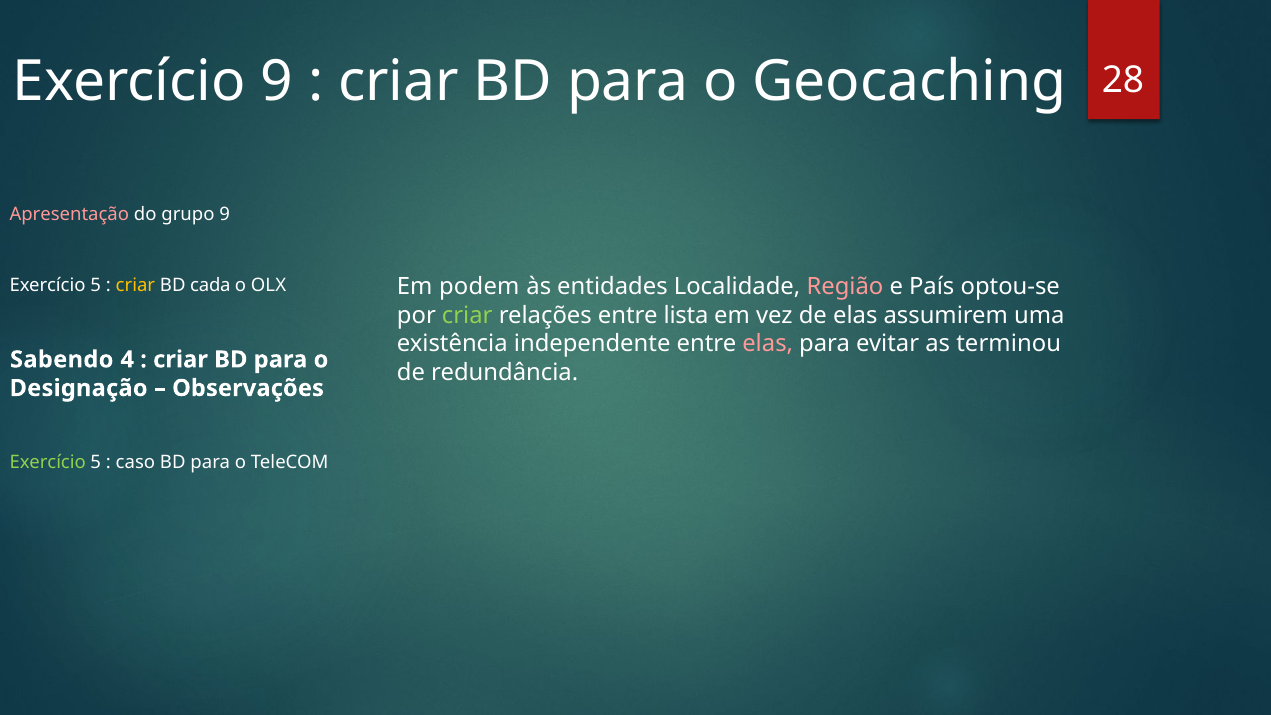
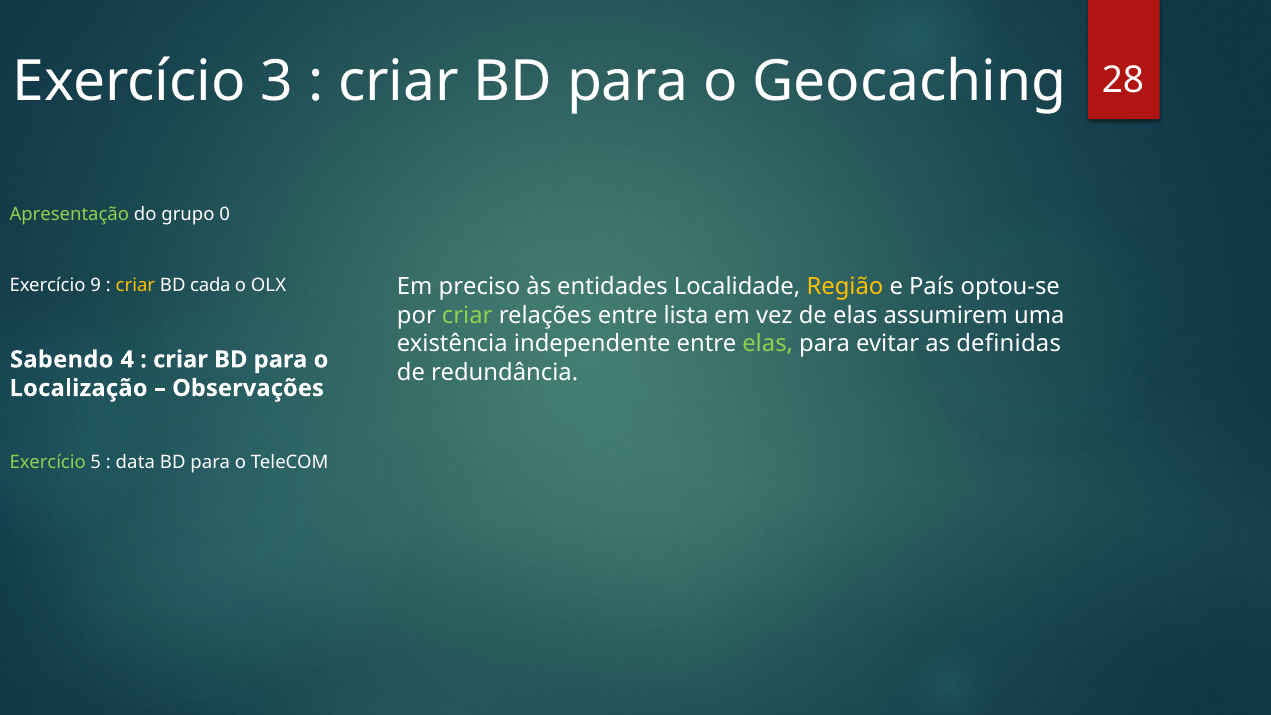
Exercício 9: 9 -> 3
Apresentação colour: pink -> light green
grupo 9: 9 -> 0
5 at (96, 285): 5 -> 9
podem: podem -> preciso
Região colour: pink -> yellow
elas at (768, 344) colour: pink -> light green
terminou: terminou -> definidas
Designação: Designação -> Localização
caso: caso -> data
